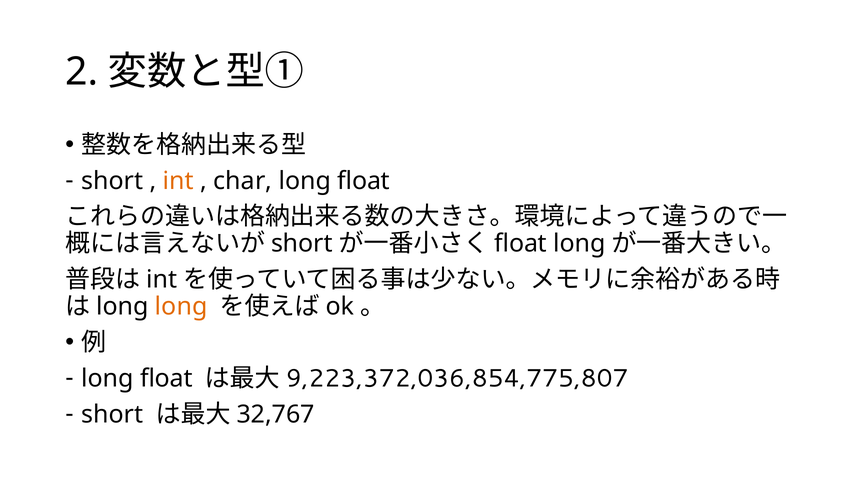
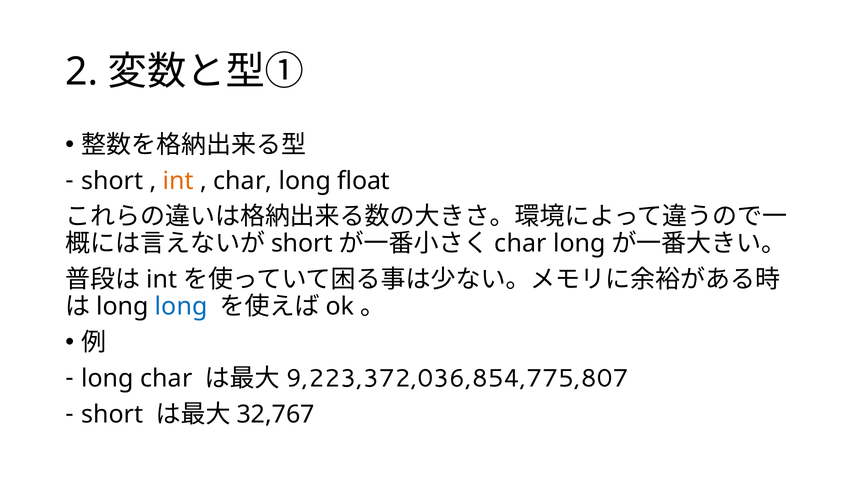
float at (521, 244): float -> char
long at (181, 307) colour: orange -> blue
float at (166, 379): float -> char
